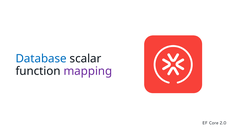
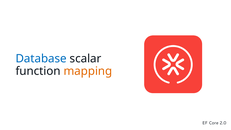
mapping colour: purple -> orange
